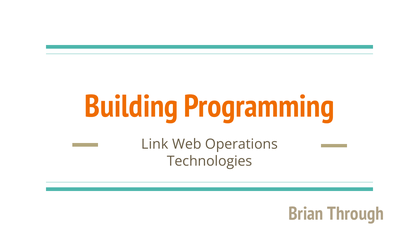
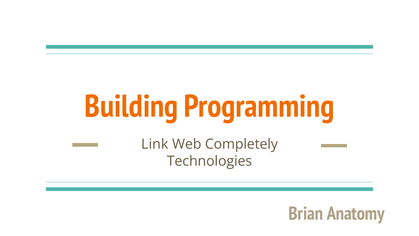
Operations: Operations -> Completely
Through: Through -> Anatomy
